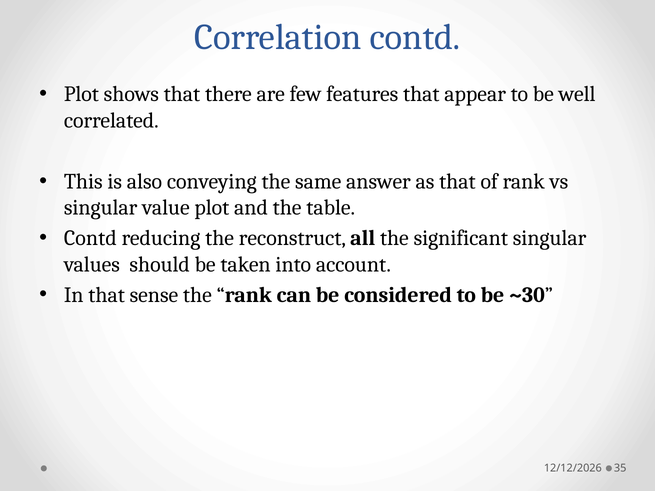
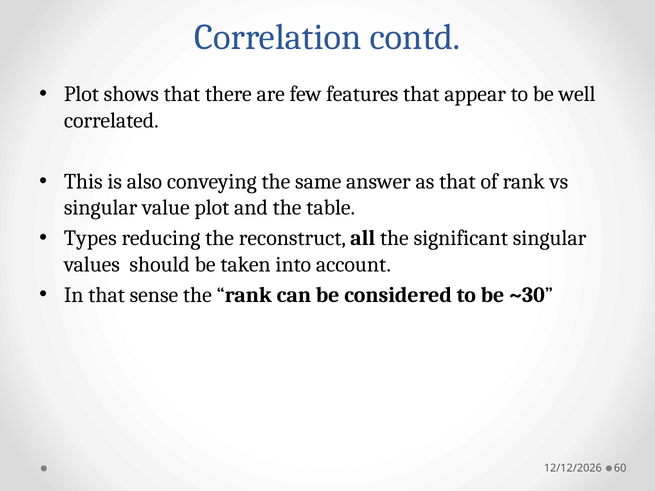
Contd at (90, 238): Contd -> Types
35: 35 -> 60
